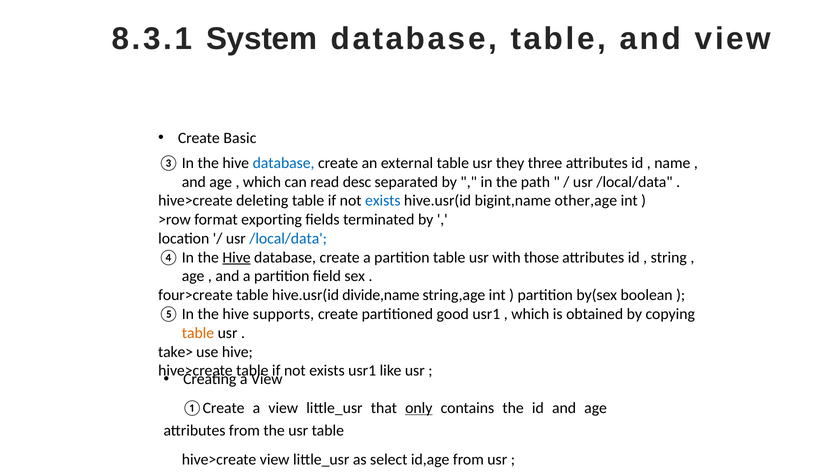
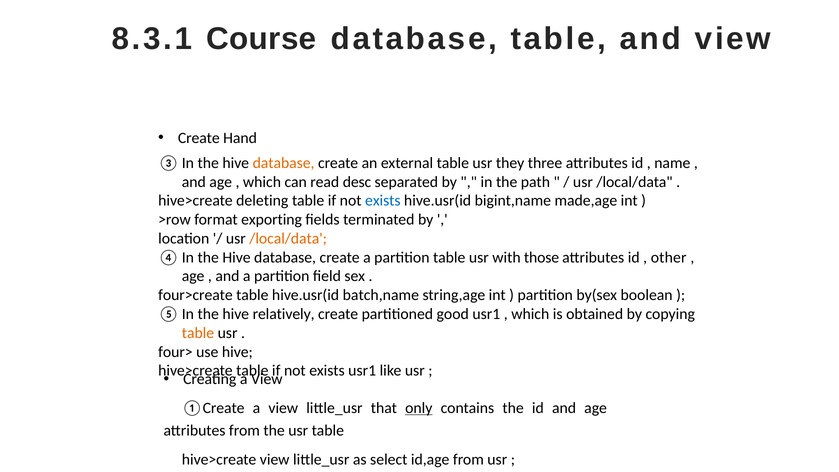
System: System -> Course
Basic: Basic -> Hand
database at (284, 163) colour: blue -> orange
other,age: other,age -> made,age
/local/data at (288, 239) colour: blue -> orange
Hive at (237, 257) underline: present -> none
string: string -> other
divide,name: divide,name -> batch,name
supports: supports -> relatively
take>: take> -> four>
